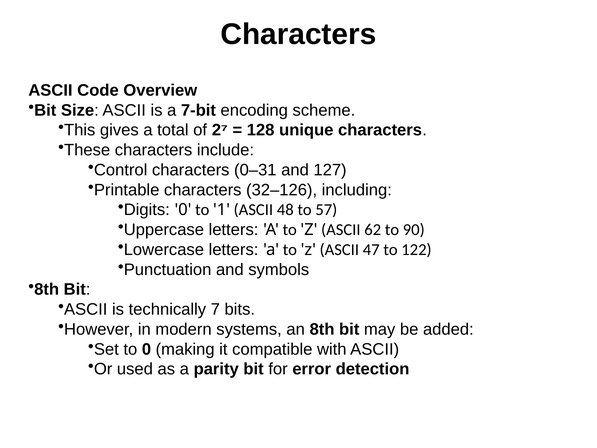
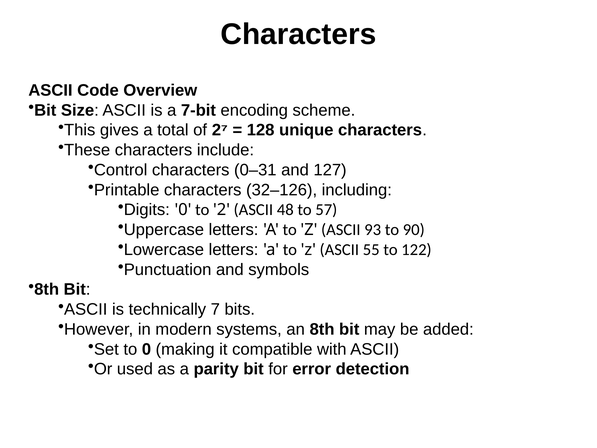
1: 1 -> 2
62: 62 -> 93
47: 47 -> 55
